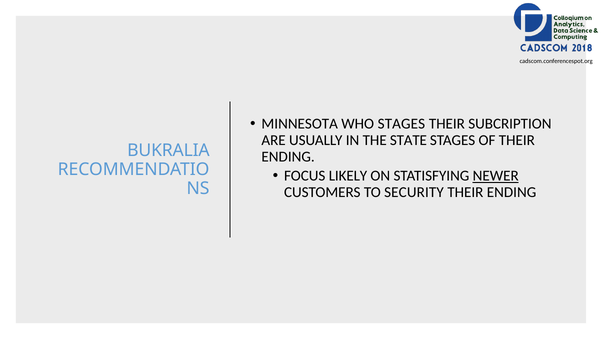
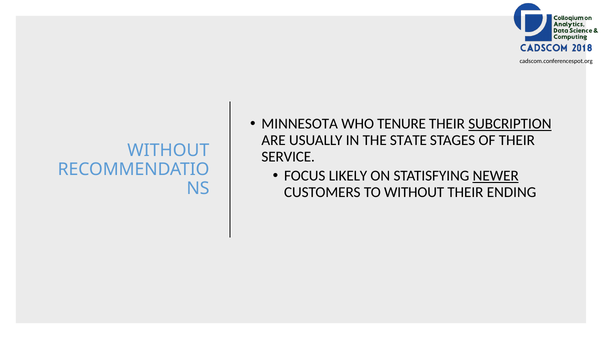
WHO STAGES: STAGES -> TENURE
SUBCRIPTION underline: none -> present
BUKRALIA at (168, 150): BUKRALIA -> WITHOUT
ENDING at (288, 156): ENDING -> SERVICE
TO SECURITY: SECURITY -> WITHOUT
